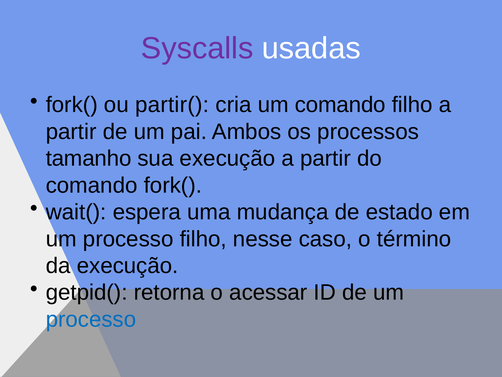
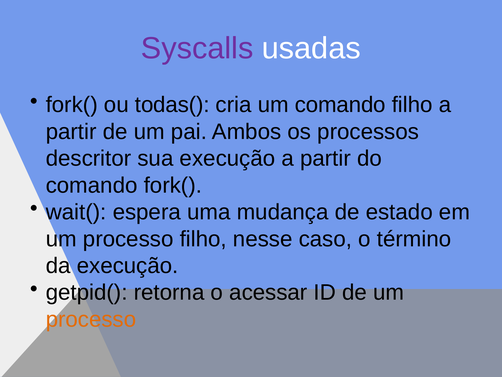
partir(: partir( -> todas(
tamanho: tamanho -> descritor
processo at (91, 319) colour: blue -> orange
